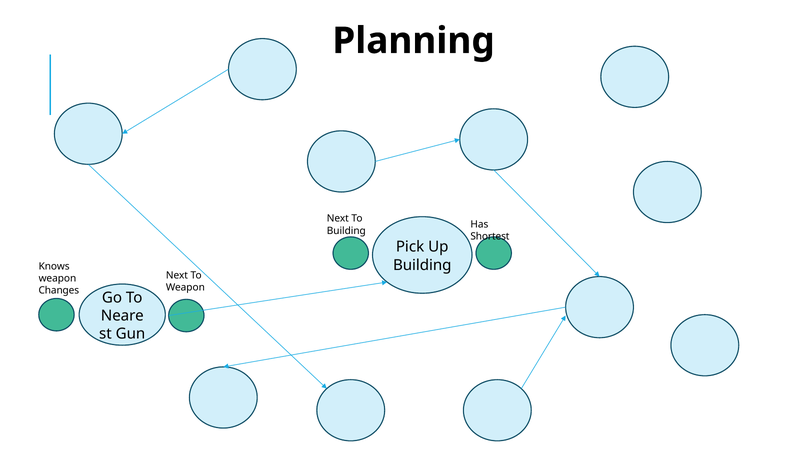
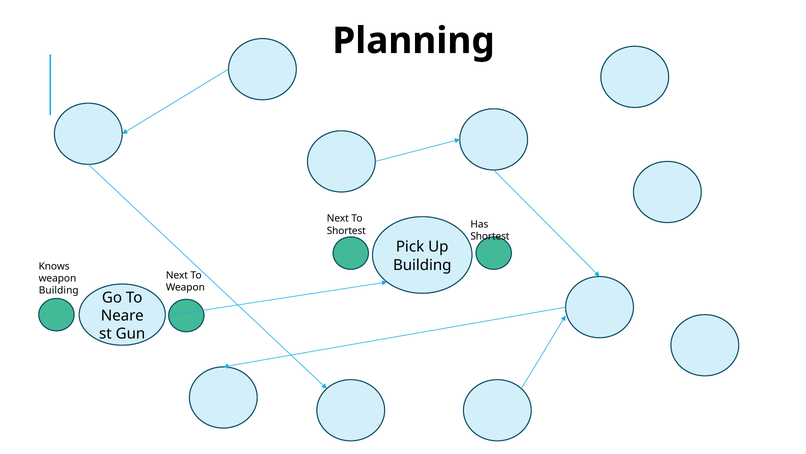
Building at (346, 230): Building -> Shortest
Changes at (59, 290): Changes -> Building
